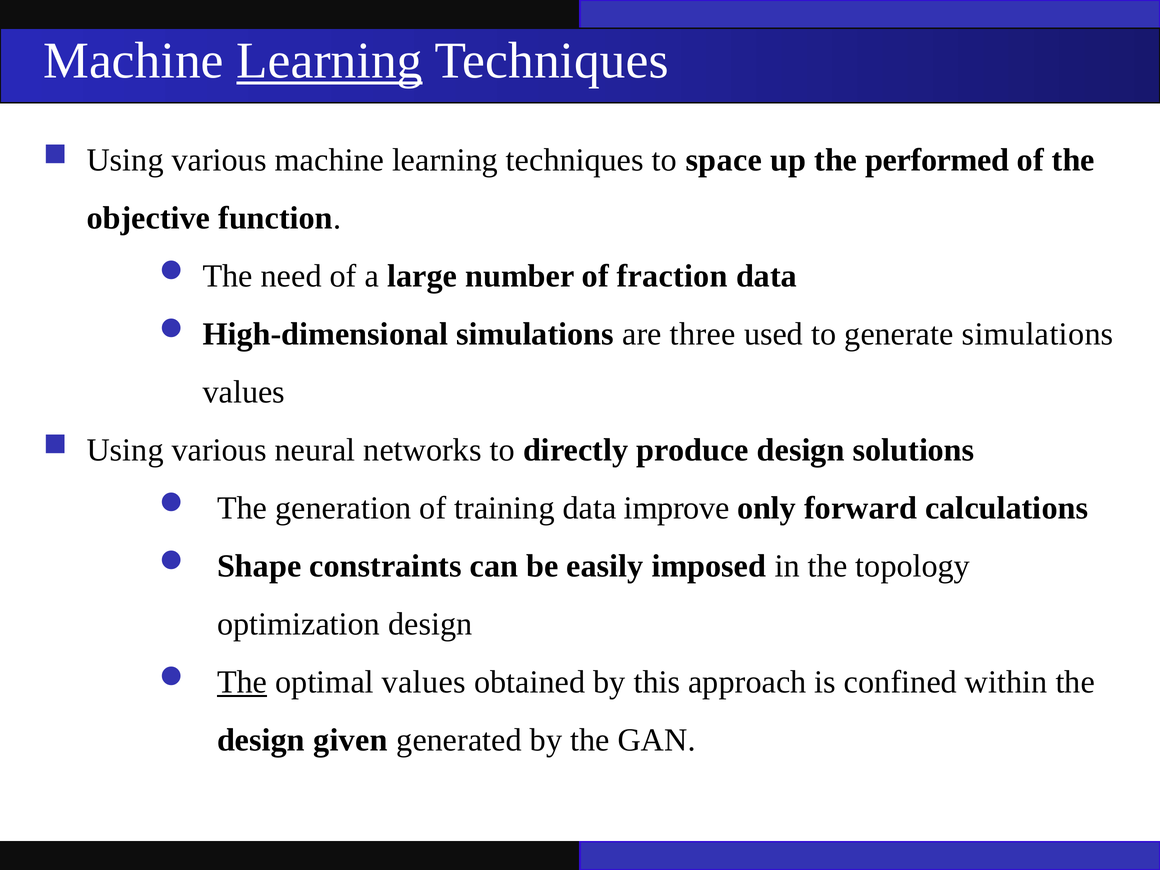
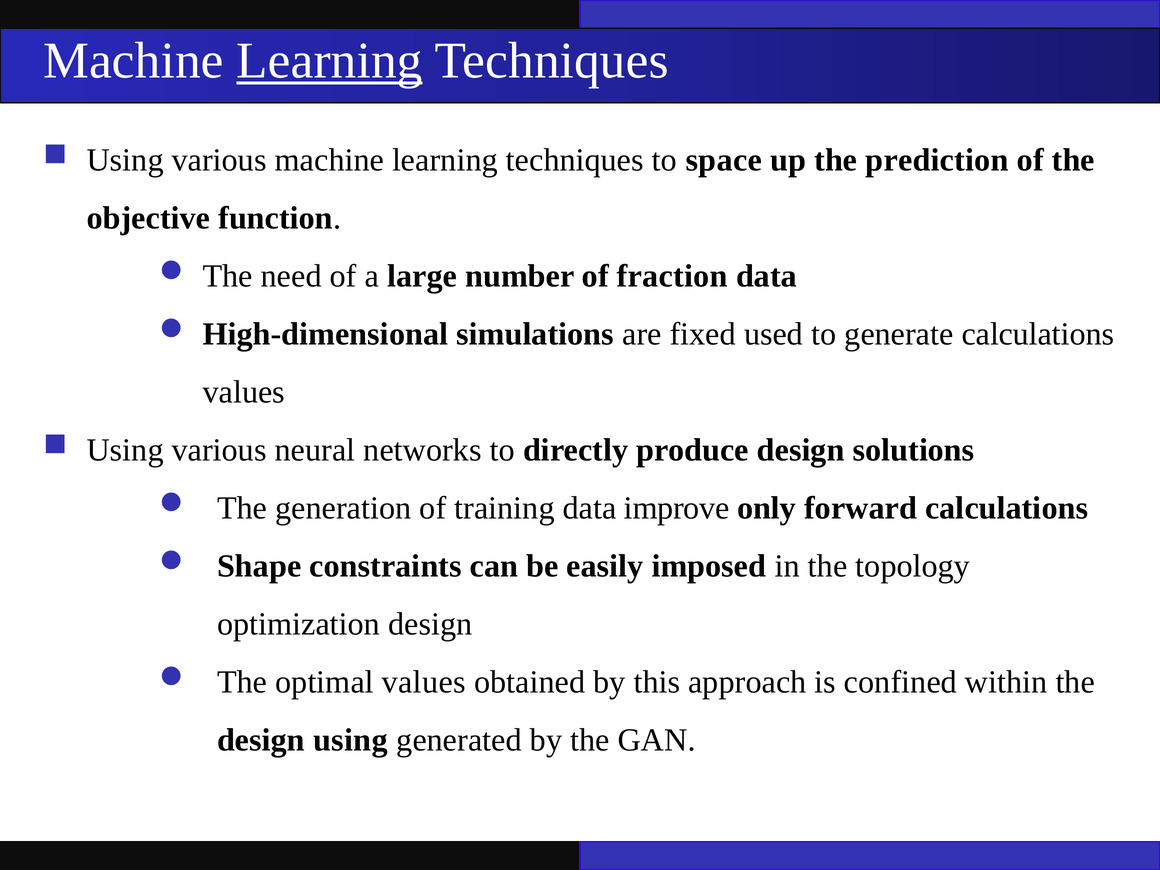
performed: performed -> prediction
three: three -> fixed
generate simulations: simulations -> calculations
The at (242, 682) underline: present -> none
design given: given -> using
